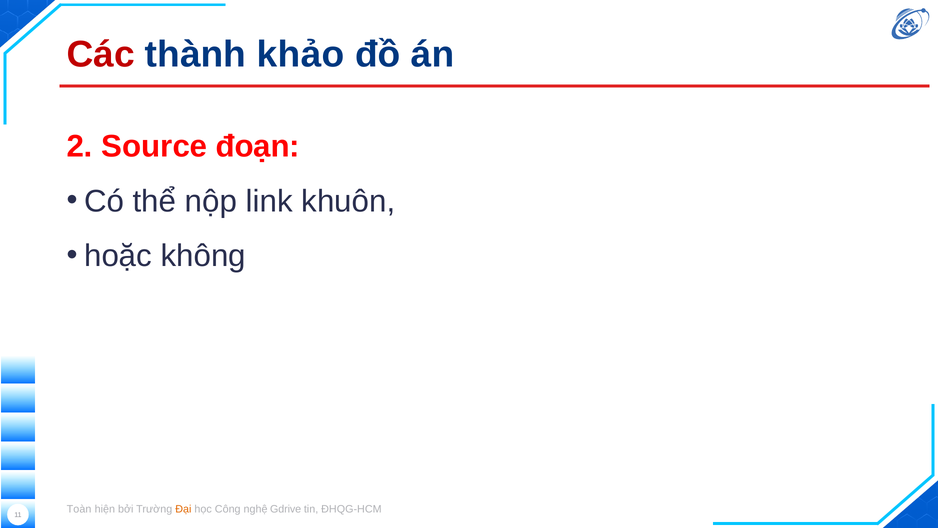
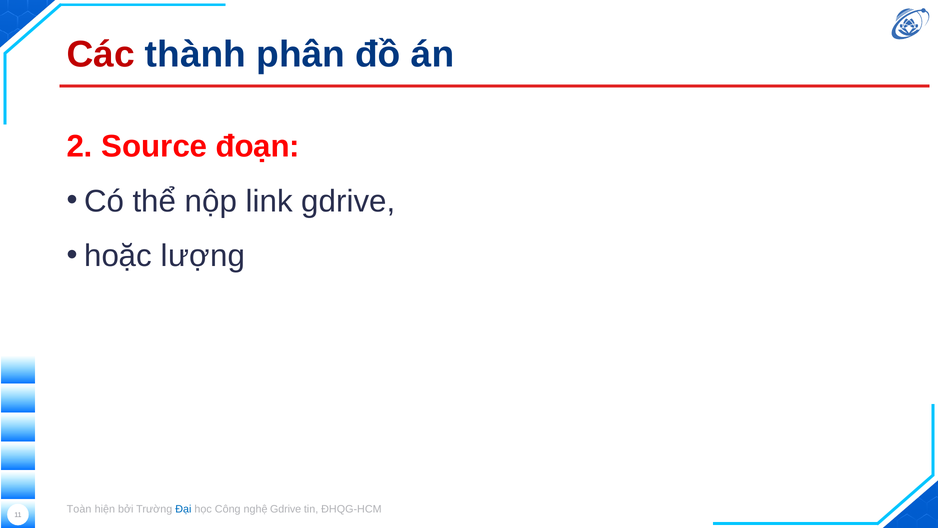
khảo: khảo -> phân
link khuôn: khuôn -> gdrive
không: không -> lượng
Đại colour: orange -> blue
